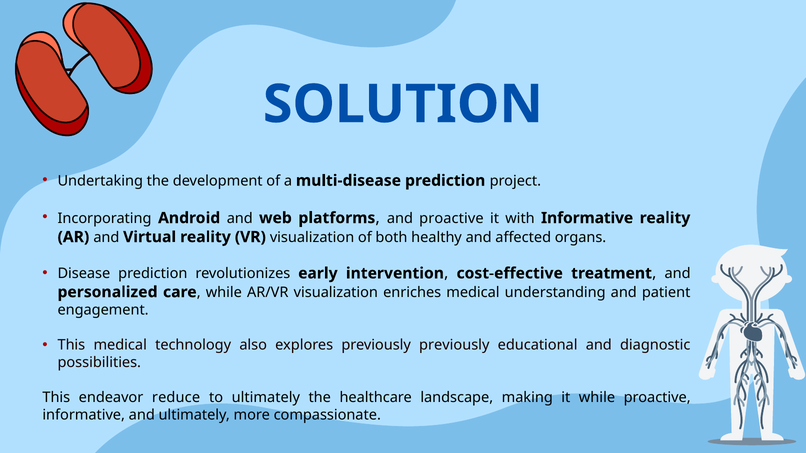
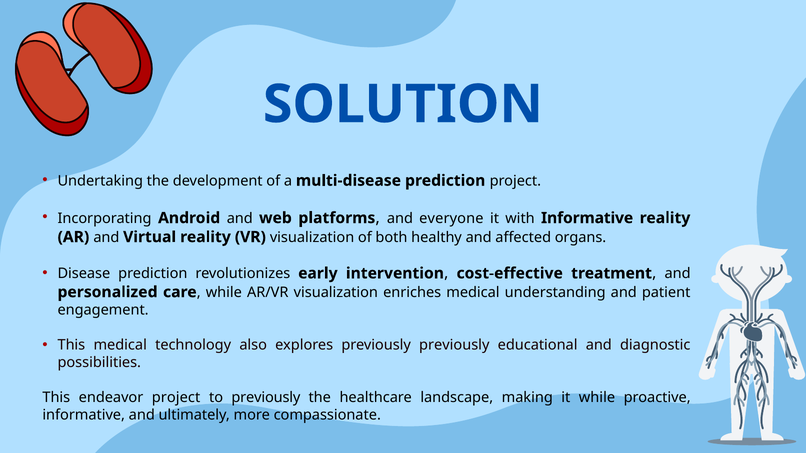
and proactive: proactive -> everyone
endeavor reduce: reduce -> project
to ultimately: ultimately -> previously
